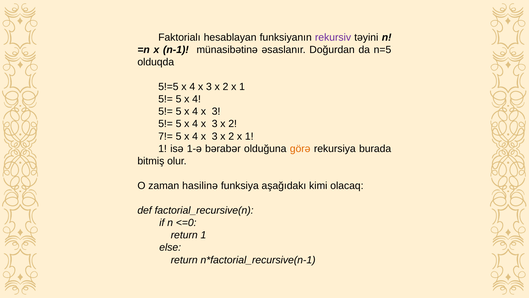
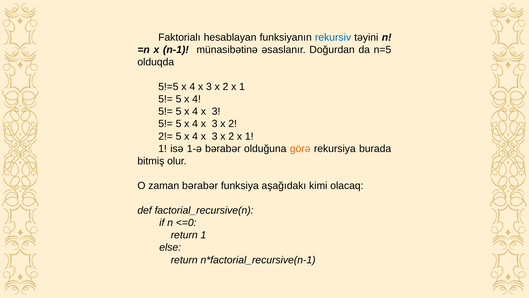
rekursiv colour: purple -> blue
7!=: 7!= -> 2!=
zaman hasilinə: hasilinə -> bərabər
